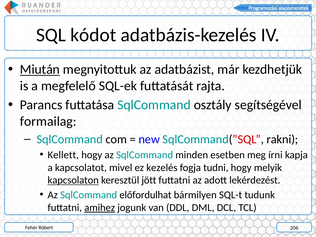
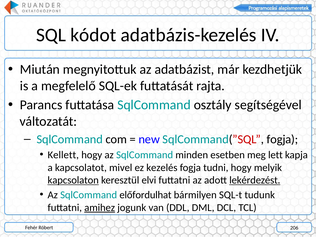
Miután underline: present -> none
formailag: formailag -> változatát
SqlCommand(”SQL rakni: rakni -> fogja
írni: írni -> lett
jött: jött -> elvi
lekérdezést underline: none -> present
